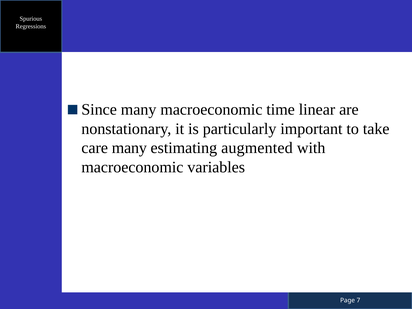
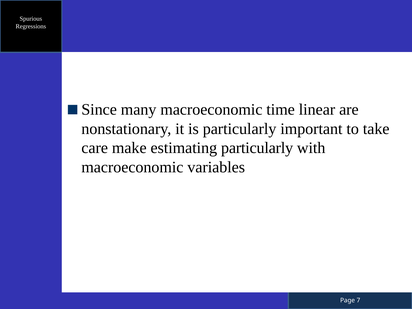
care many: many -> make
estimating augmented: augmented -> particularly
